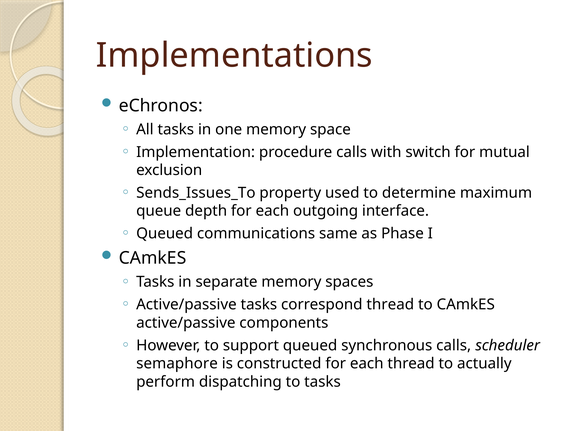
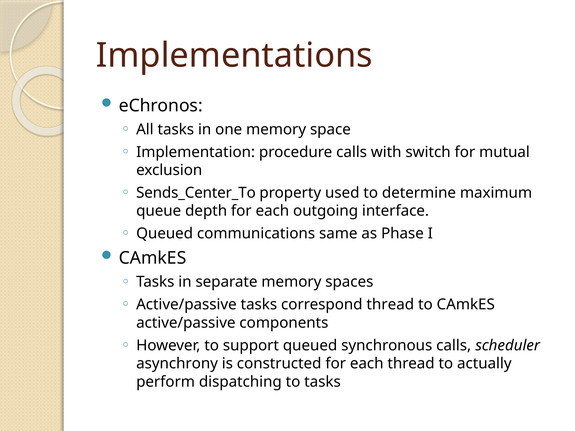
Sends_Issues_To: Sends_Issues_To -> Sends_Center_To
semaphore: semaphore -> asynchrony
